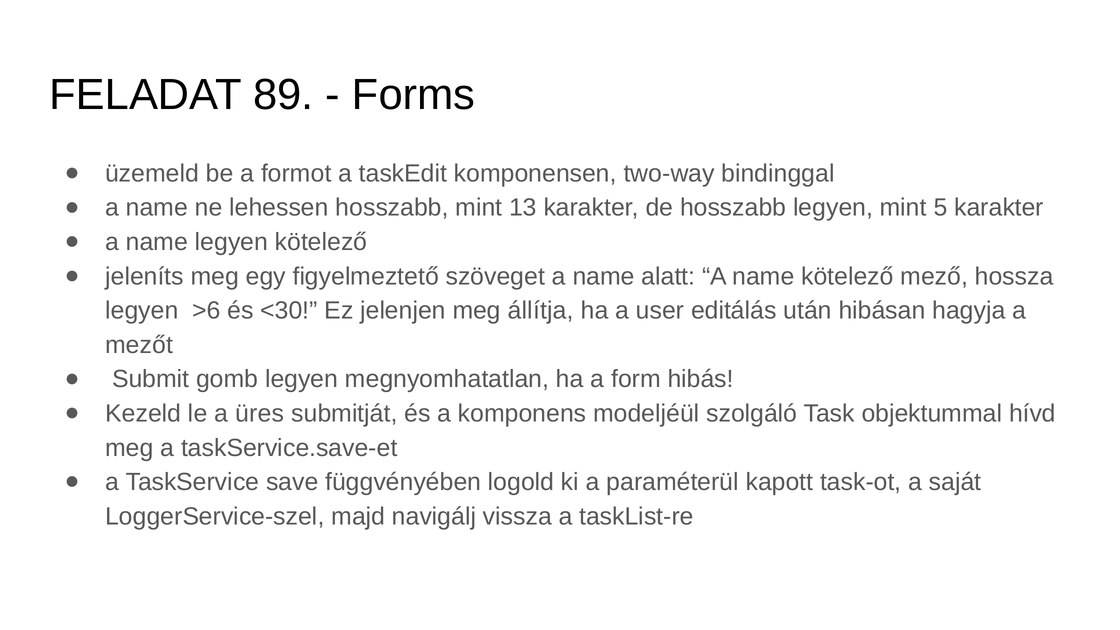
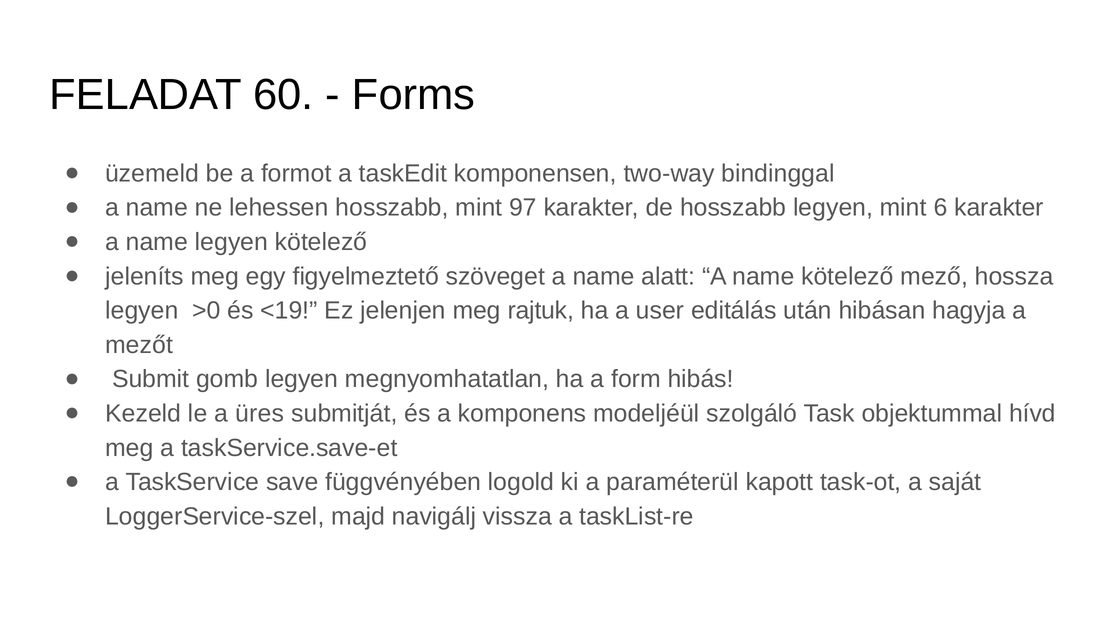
89: 89 -> 60
13: 13 -> 97
5: 5 -> 6
>6: >6 -> >0
<30: <30 -> <19
állítja: állítja -> rajtuk
